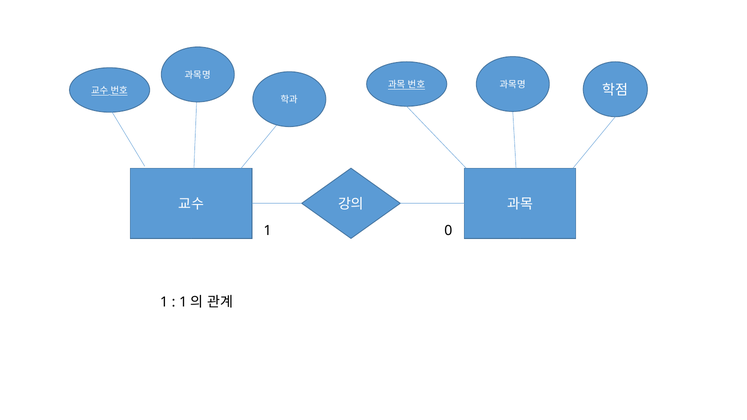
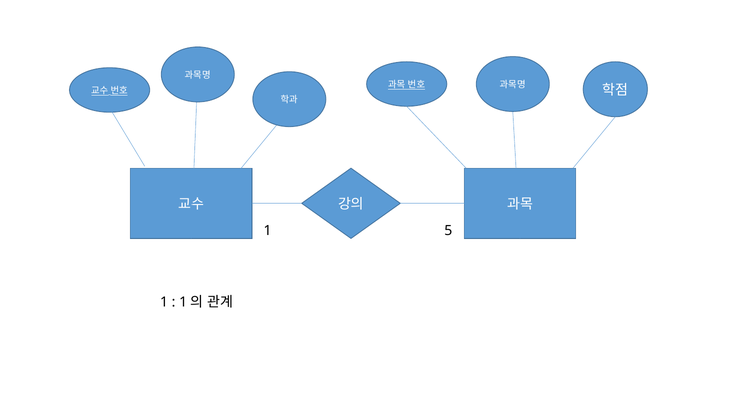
0: 0 -> 5
